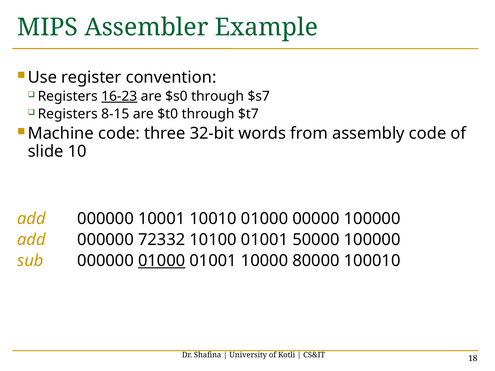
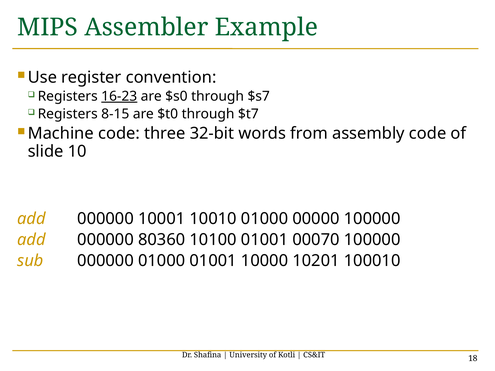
72332: 72332 -> 80360
50000: 50000 -> 00070
01000 at (162, 261) underline: present -> none
80000: 80000 -> 10201
